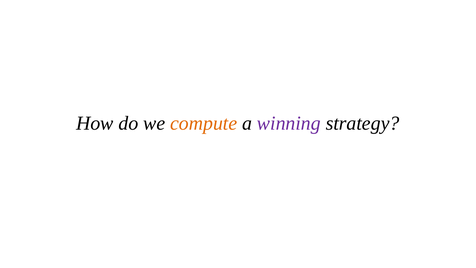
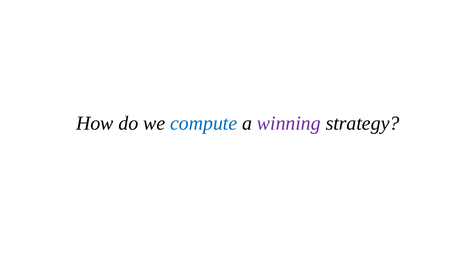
compute colour: orange -> blue
